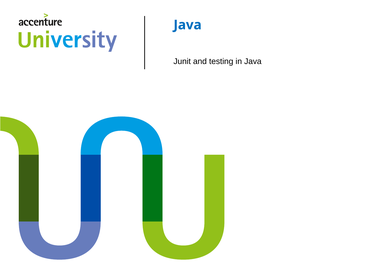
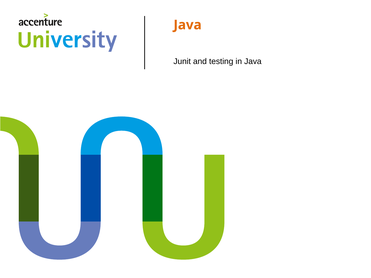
Java at (188, 25) colour: blue -> orange
